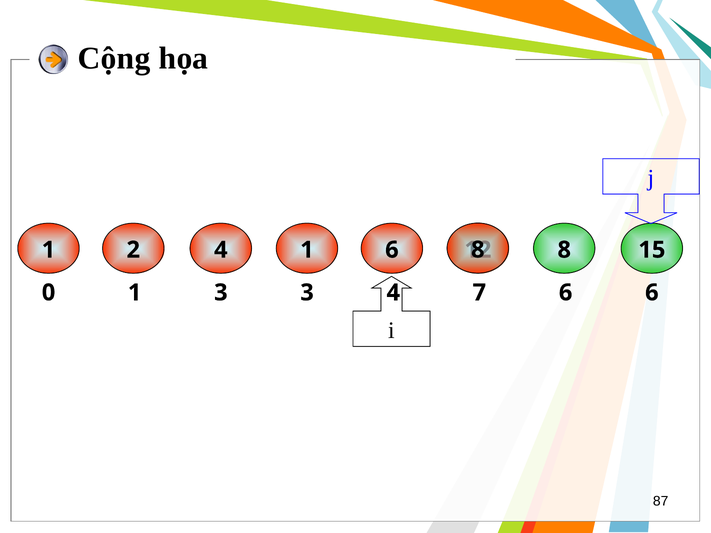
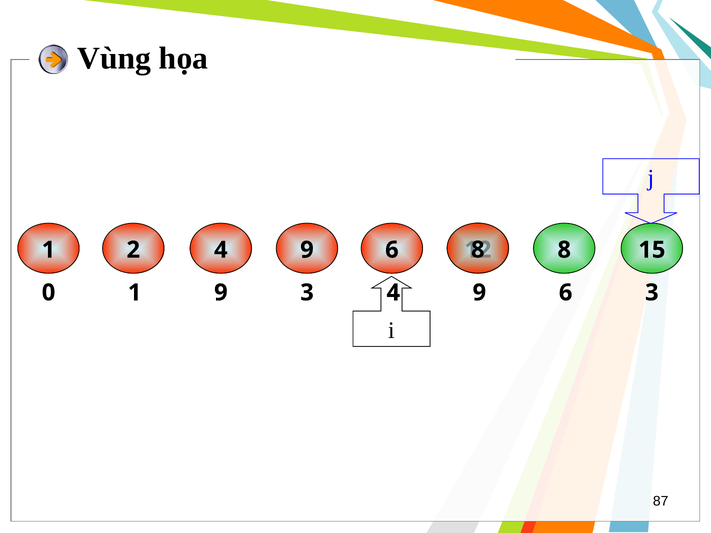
Cộng: Cộng -> Vùng
2 4 1: 1 -> 9
1 3: 3 -> 9
3 4 7: 7 -> 9
6 6: 6 -> 3
